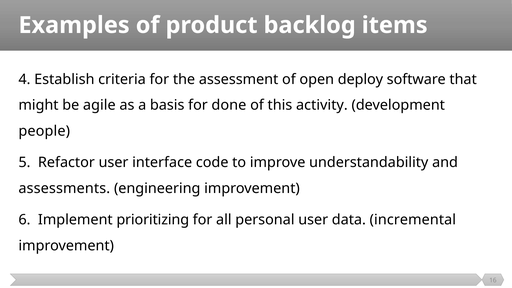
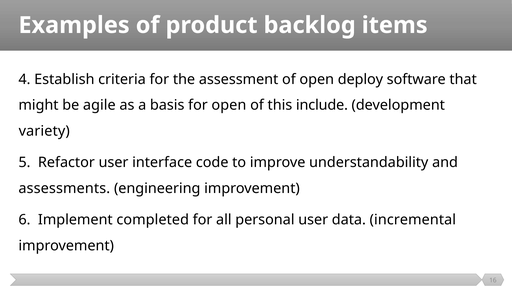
for done: done -> open
activity: activity -> include
people: people -> variety
prioritizing: prioritizing -> completed
